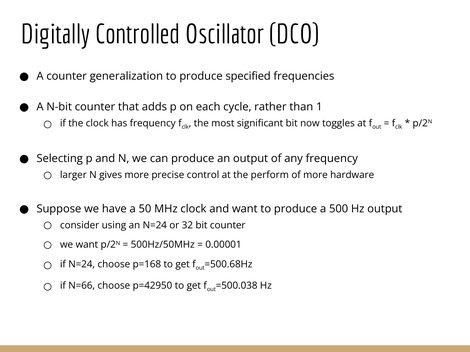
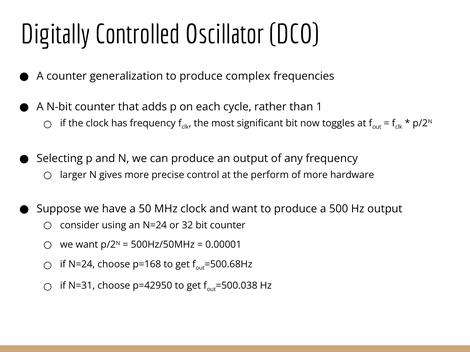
specified: specified -> complex
N=66: N=66 -> N=31
